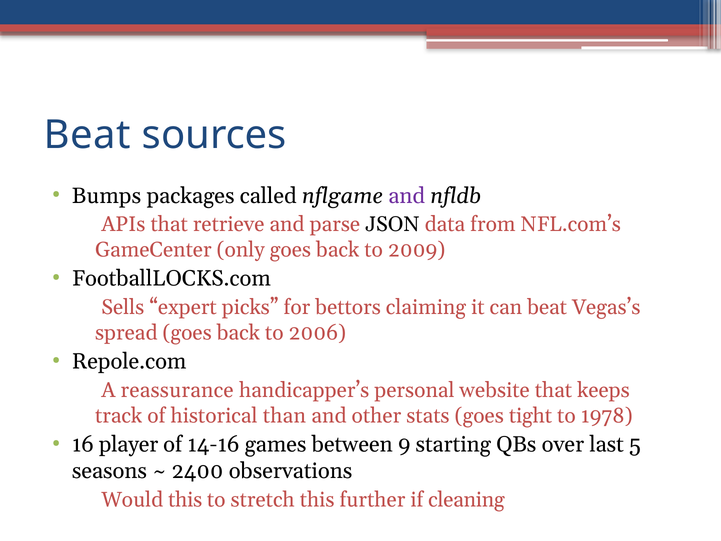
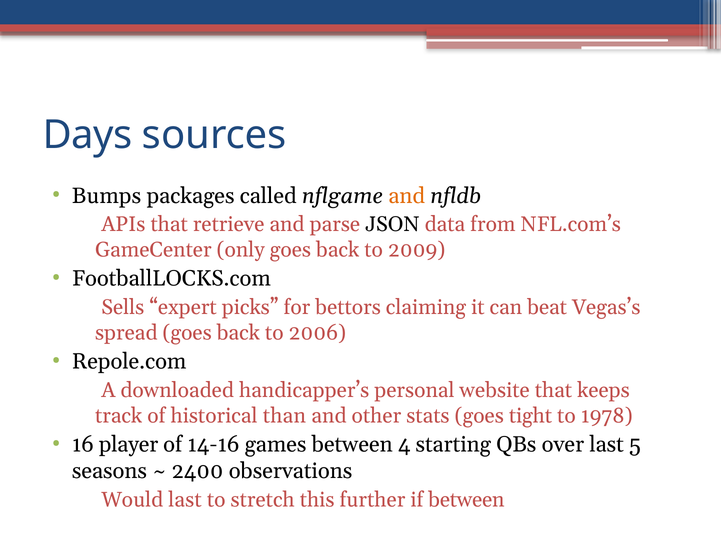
Beat at (87, 135): Beat -> Days
and at (407, 196) colour: purple -> orange
reassurance: reassurance -> downloaded
9: 9 -> 4
Would this: this -> last
if cleaning: cleaning -> between
